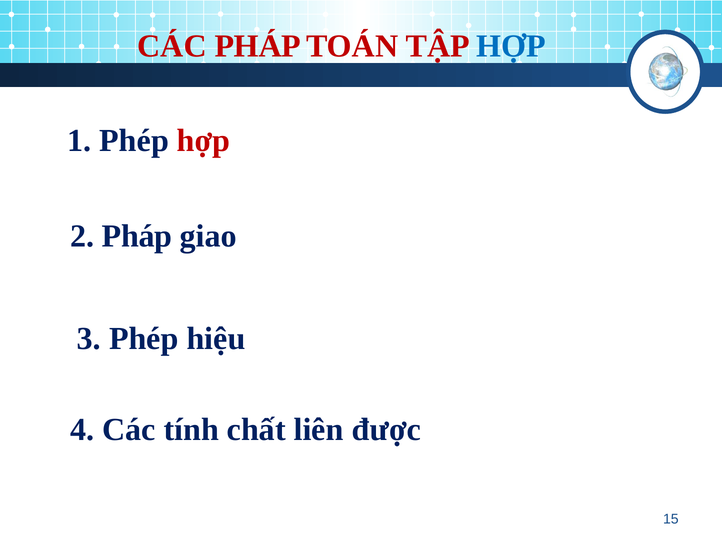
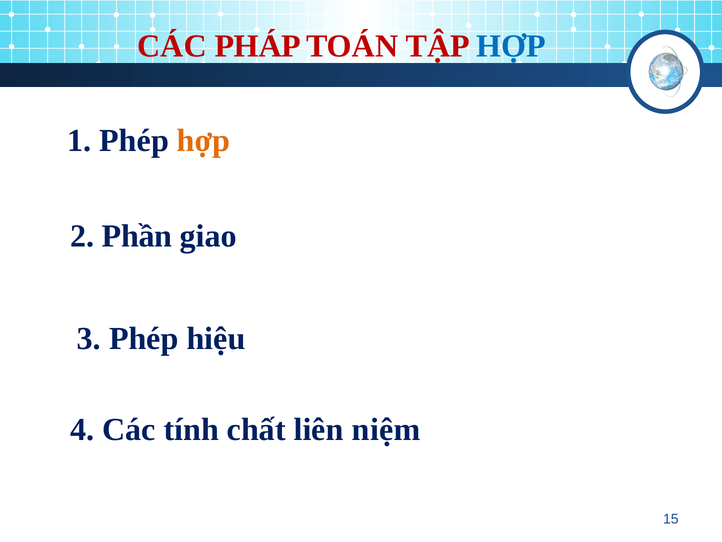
hợp at (204, 141) colour: red -> orange
2 Pháp: Pháp -> Phần
được: được -> niệm
